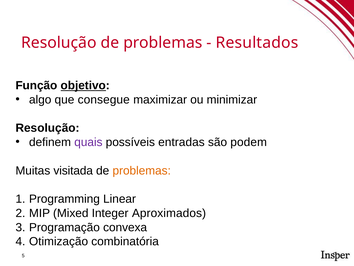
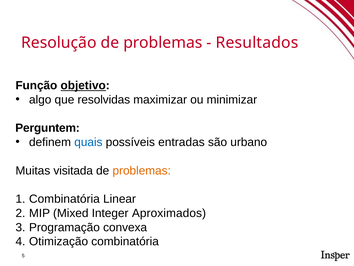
consegue: consegue -> resolvidas
Resolução at (48, 128): Resolução -> Perguntem
quais colour: purple -> blue
podem: podem -> urbano
Programming at (64, 199): Programming -> Combinatória
